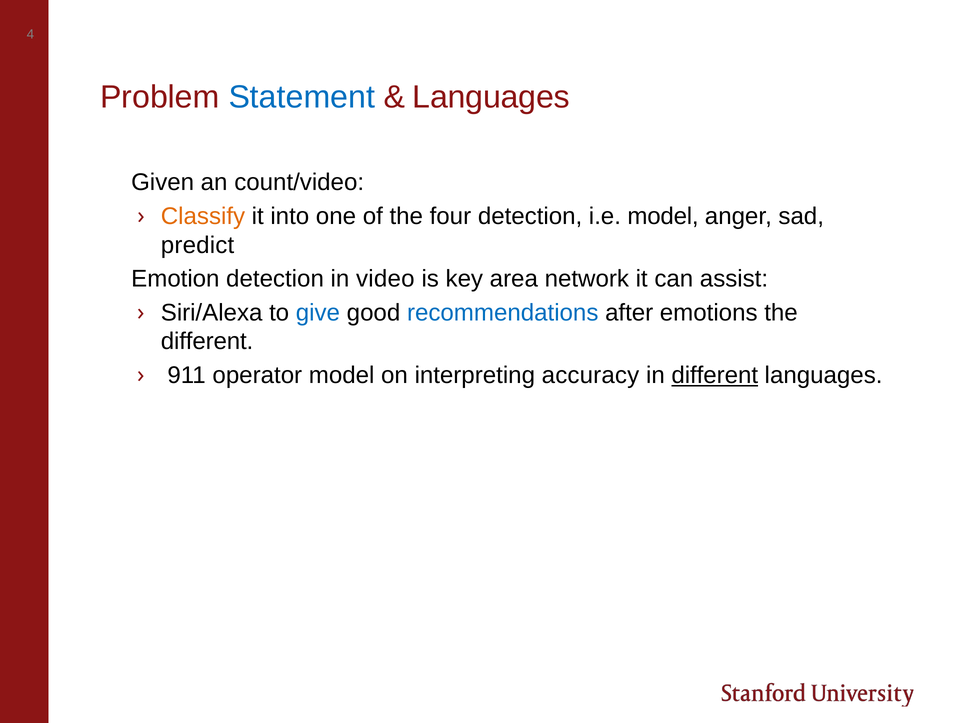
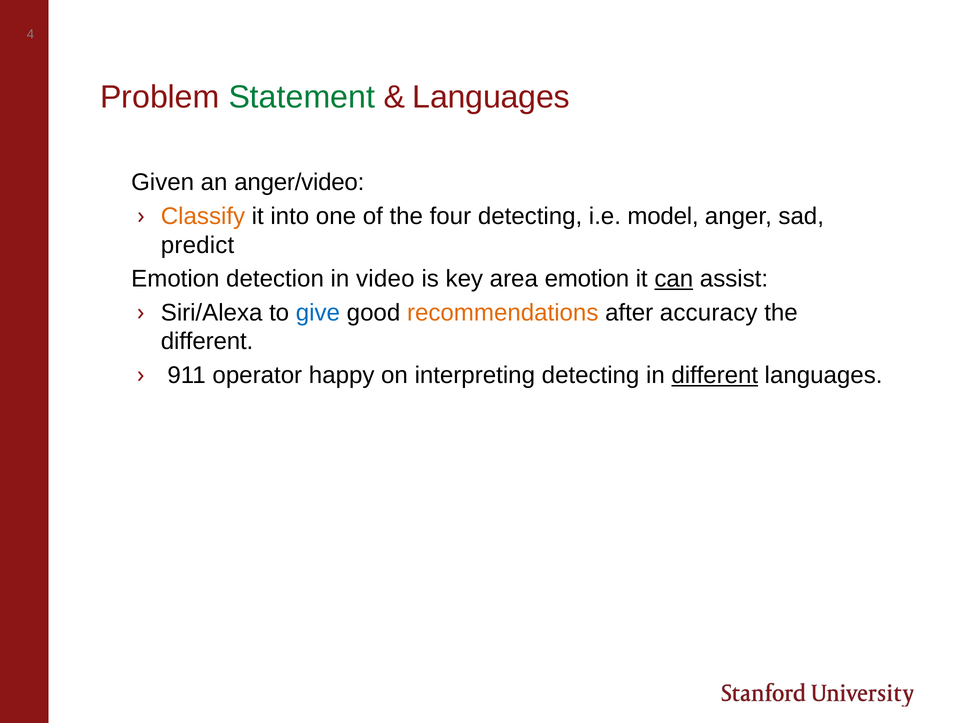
Statement colour: blue -> green
count/video: count/video -> anger/video
four detection: detection -> detecting
network: network -> emotion
can underline: none -> present
recommendations colour: blue -> orange
emotions: emotions -> accuracy
operator model: model -> happy
interpreting accuracy: accuracy -> detecting
